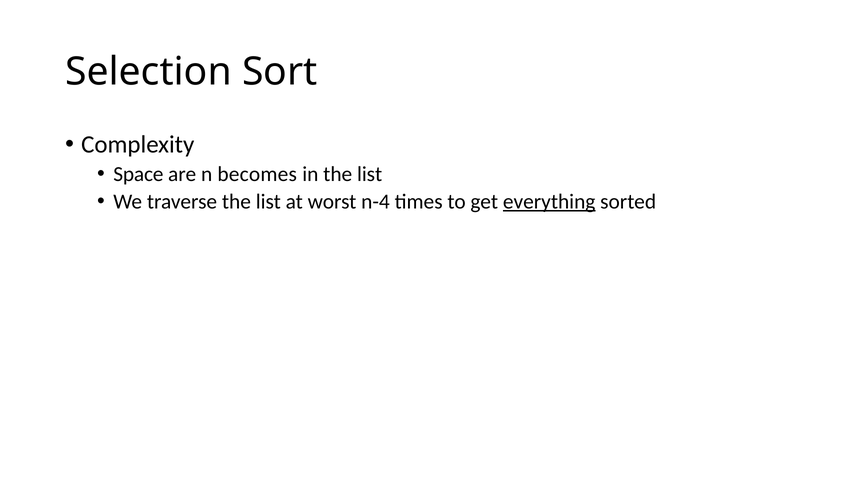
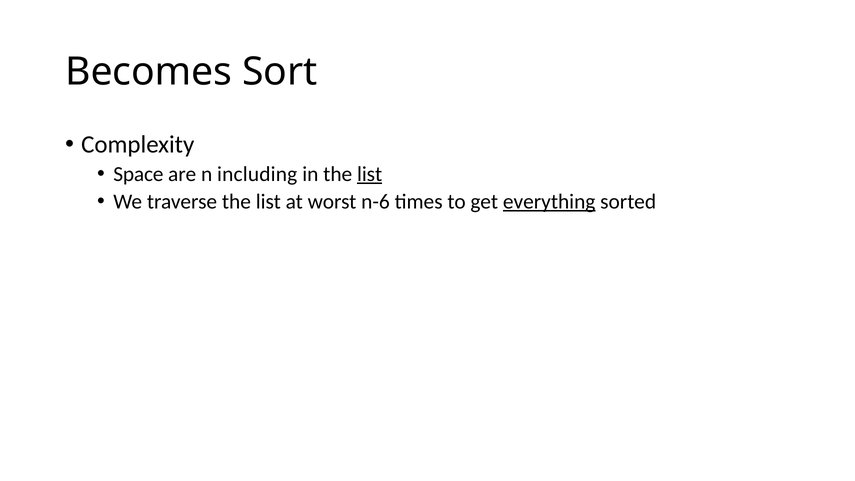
Selection: Selection -> Becomes
becomes: becomes -> including
list at (370, 174) underline: none -> present
n-4: n-4 -> n-6
